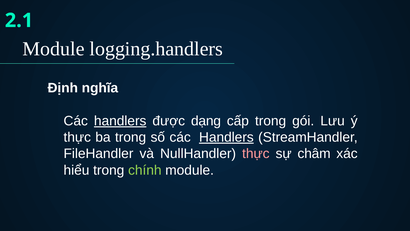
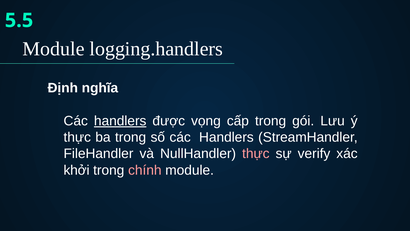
2.1: 2.1 -> 5.5
dạng: dạng -> vọng
Handlers at (226, 137) underline: present -> none
châm: châm -> verify
hiểu: hiểu -> khởi
chính colour: light green -> pink
